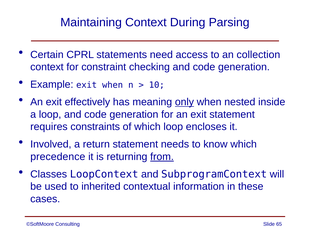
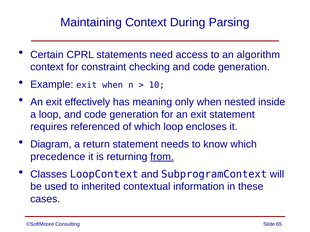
collection: collection -> algorithm
only underline: present -> none
constraints: constraints -> referenced
Involved: Involved -> Diagram
